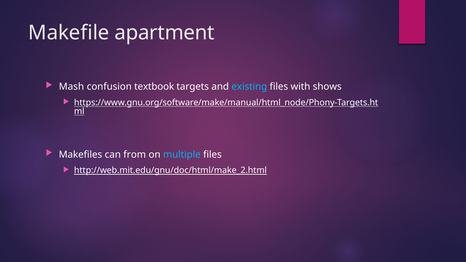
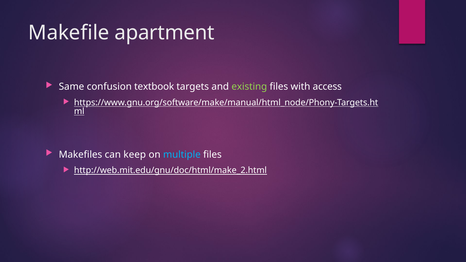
Mash: Mash -> Same
existing colour: light blue -> light green
shows: shows -> access
from: from -> keep
